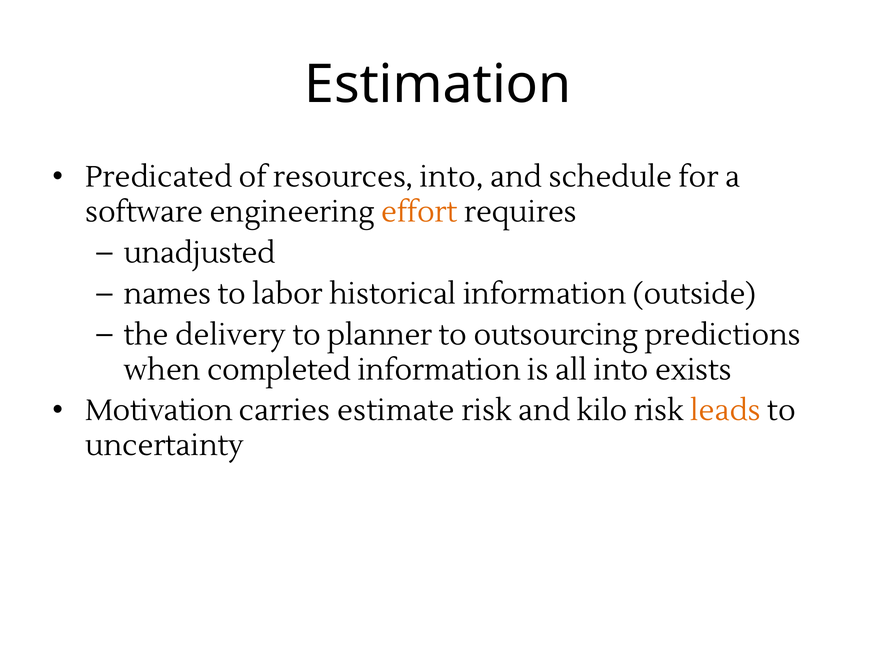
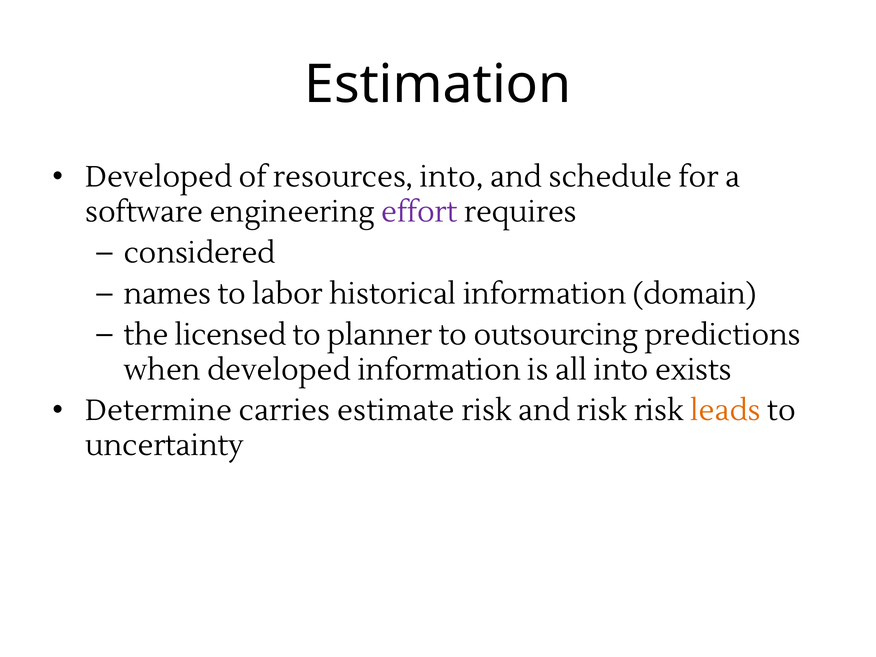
Predicated at (159, 177): Predicated -> Developed
effort colour: orange -> purple
unadjusted: unadjusted -> considered
outside: outside -> domain
delivery: delivery -> licensed
when completed: completed -> developed
Motivation: Motivation -> Determine
and kilo: kilo -> risk
